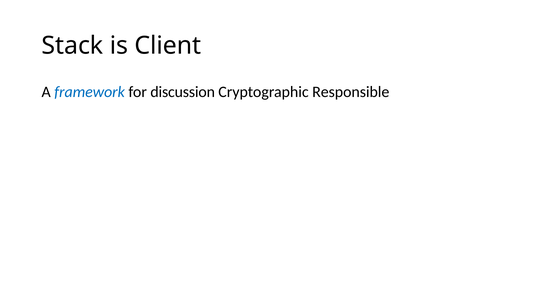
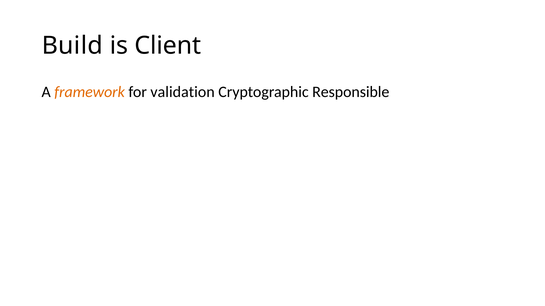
Stack: Stack -> Build
framework colour: blue -> orange
discussion: discussion -> validation
